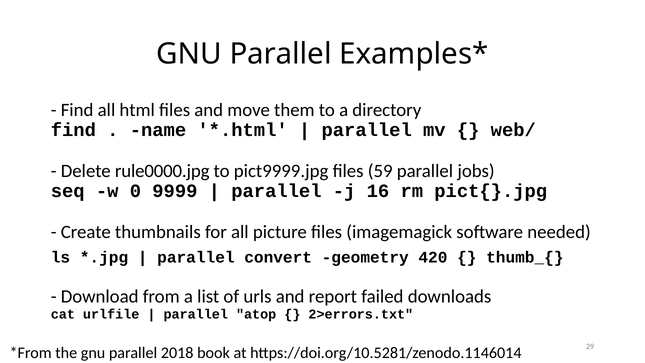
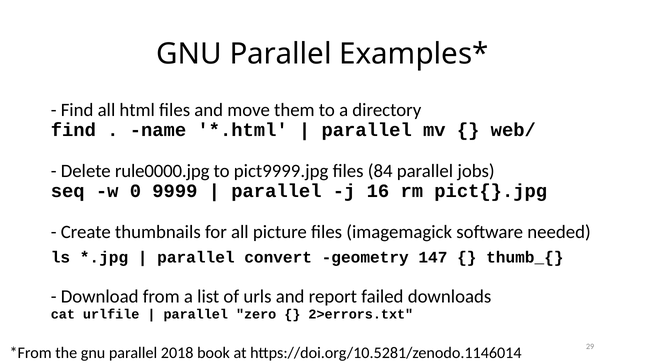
59: 59 -> 84
420: 420 -> 147
atop: atop -> zero
